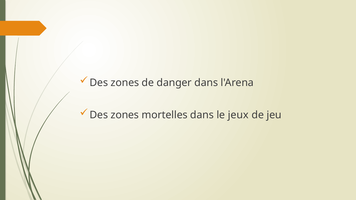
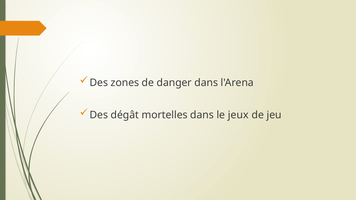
zones at (125, 115): zones -> dégât
